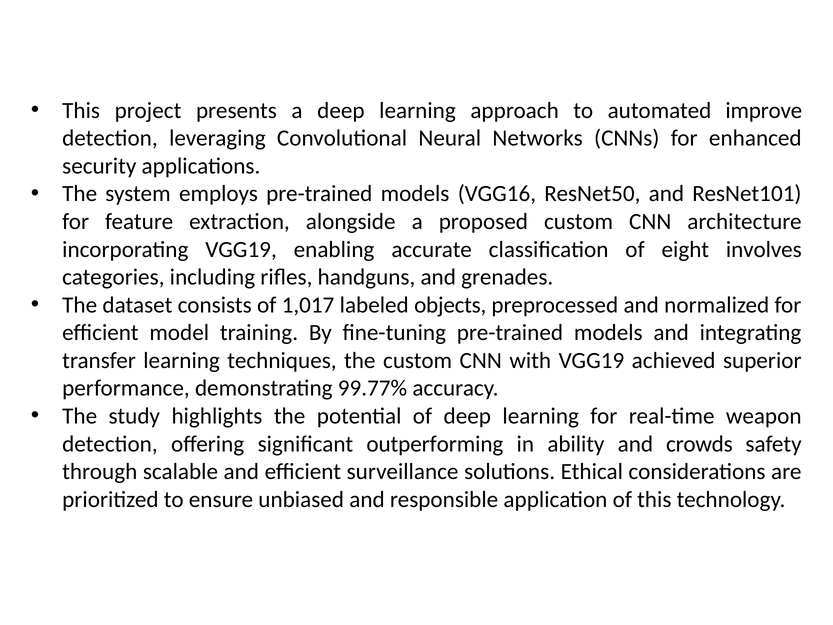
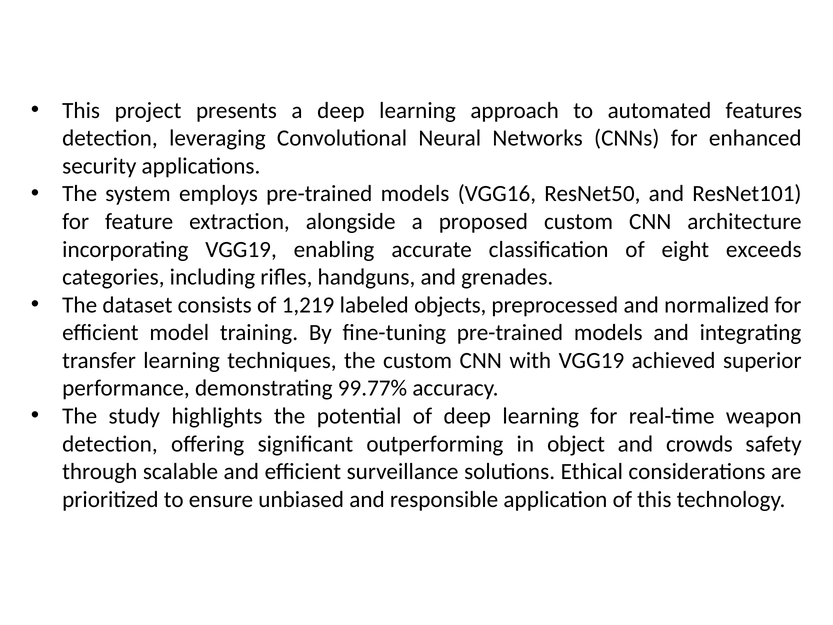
improve: improve -> features
involves: involves -> exceeds
1,017: 1,017 -> 1,219
ability: ability -> object
